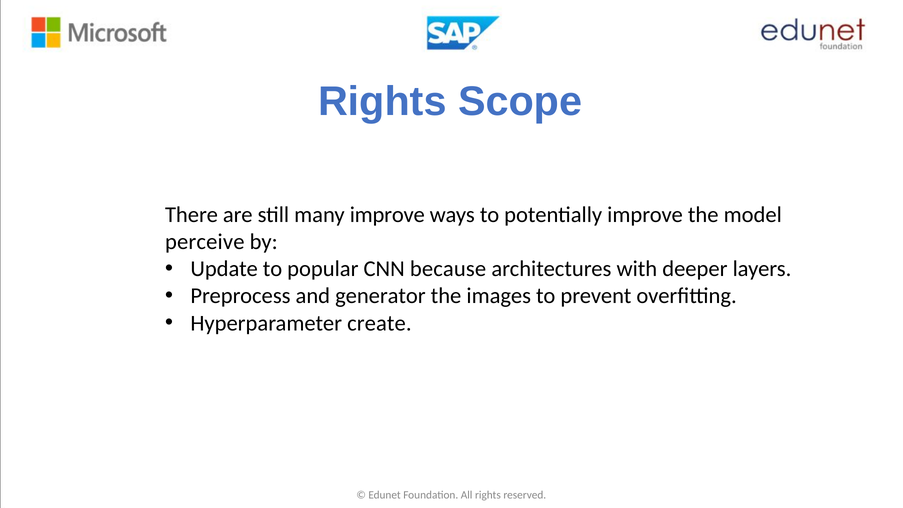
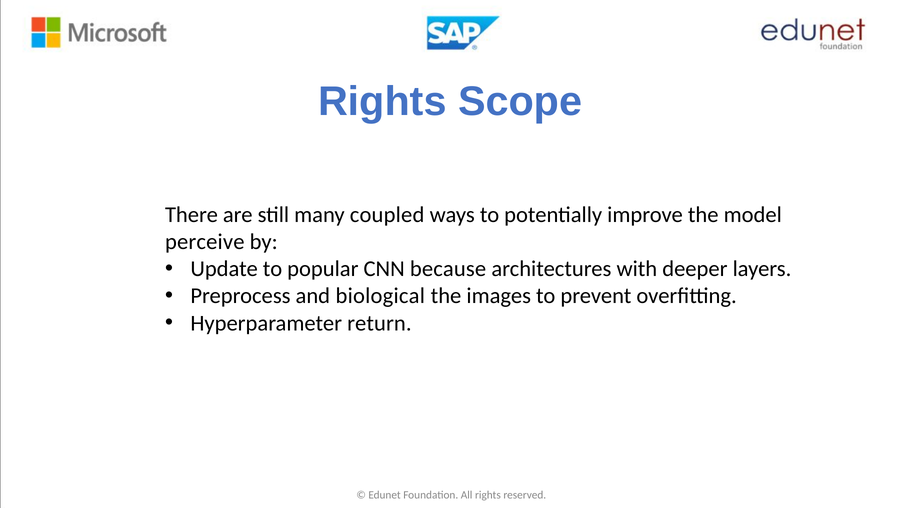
many improve: improve -> coupled
generator: generator -> biological
create: create -> return
